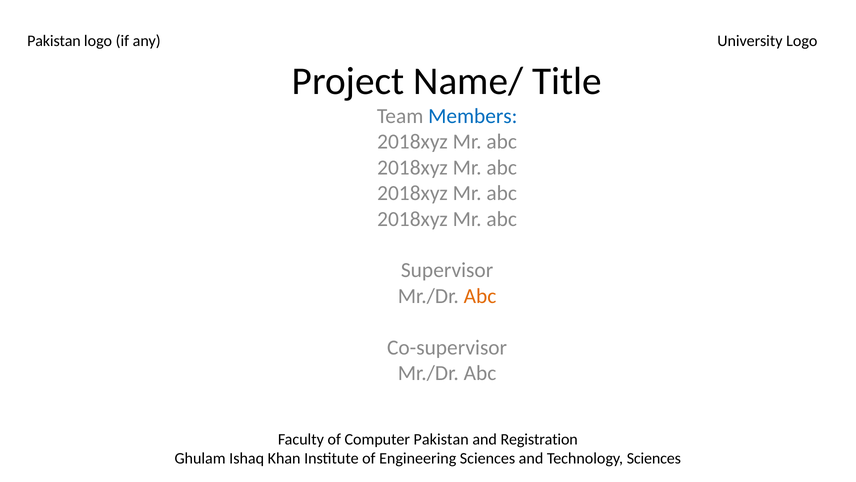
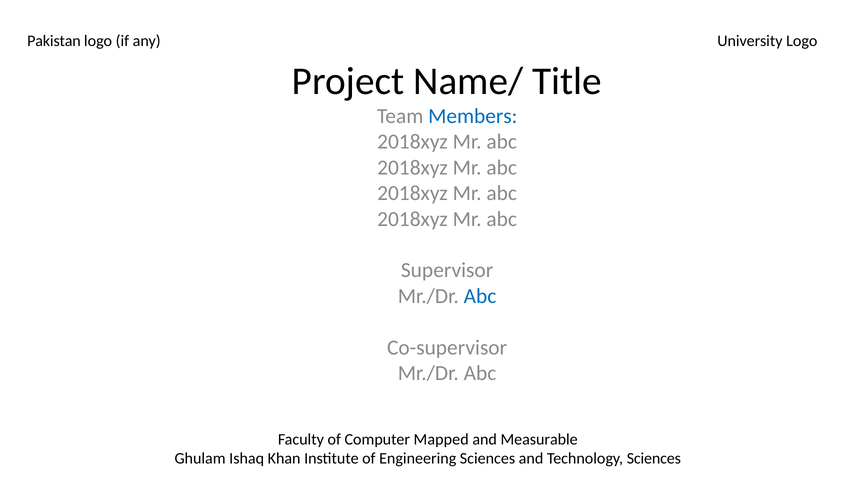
Abc at (480, 296) colour: orange -> blue
Computer Pakistan: Pakistan -> Mapped
Registration: Registration -> Measurable
